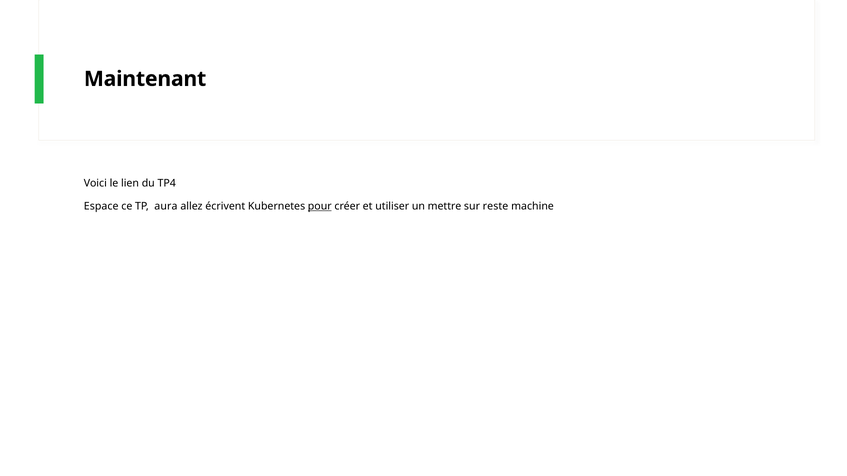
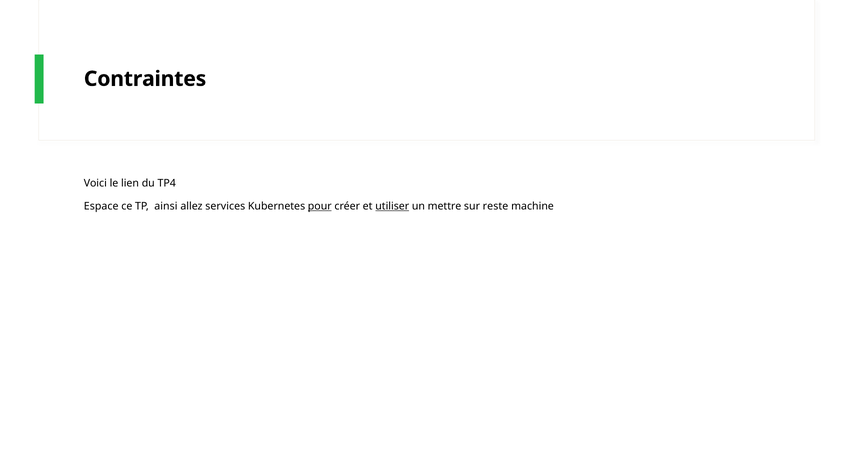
Maintenant: Maintenant -> Contraintes
aura: aura -> ainsi
écrivent: écrivent -> services
utiliser underline: none -> present
